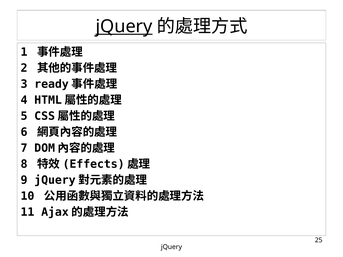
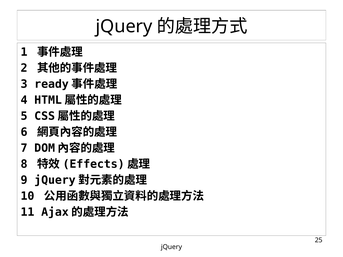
jQuery at (124, 27) underline: present -> none
